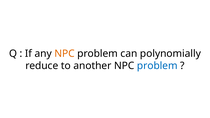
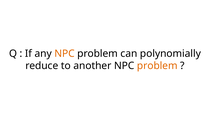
problem at (157, 66) colour: blue -> orange
